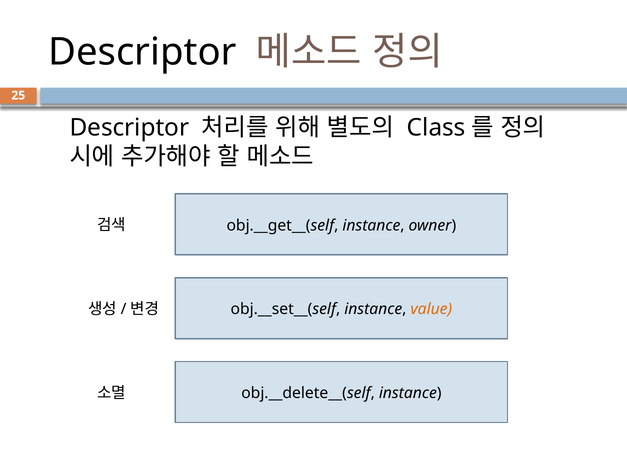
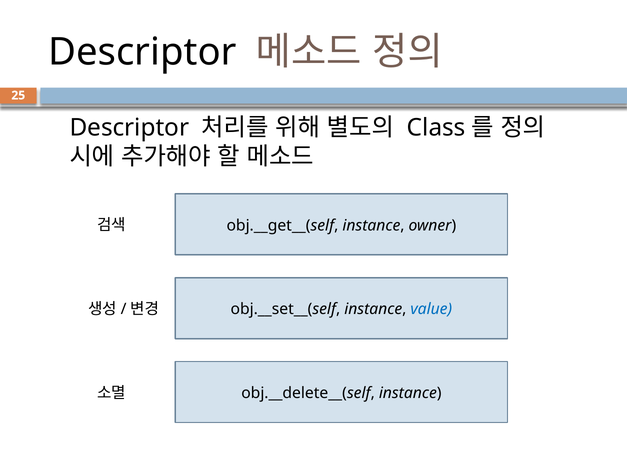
value colour: orange -> blue
